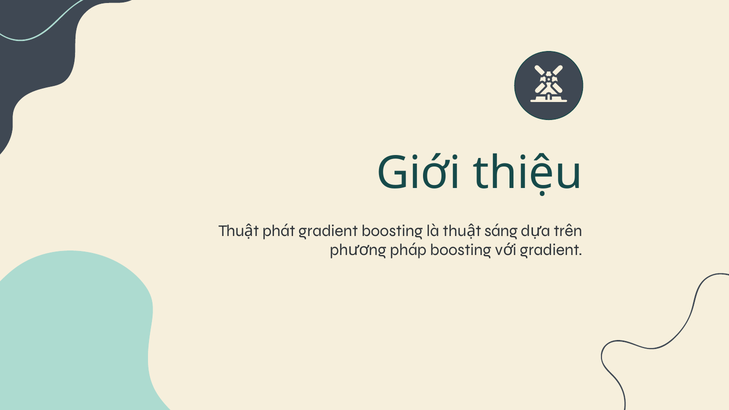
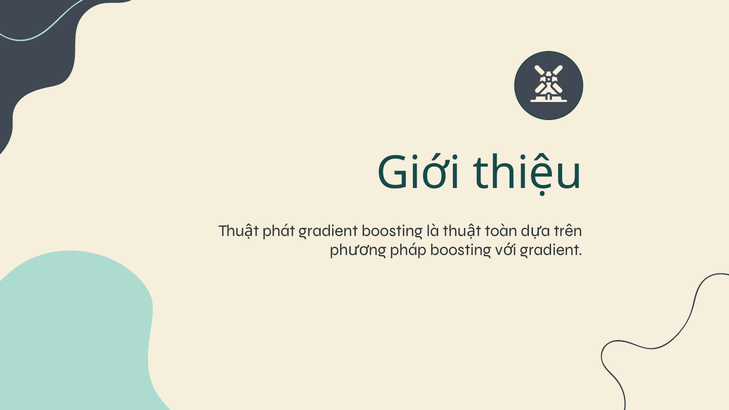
sáng: sáng -> toàn
